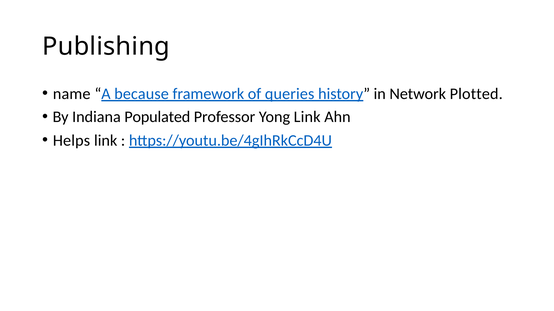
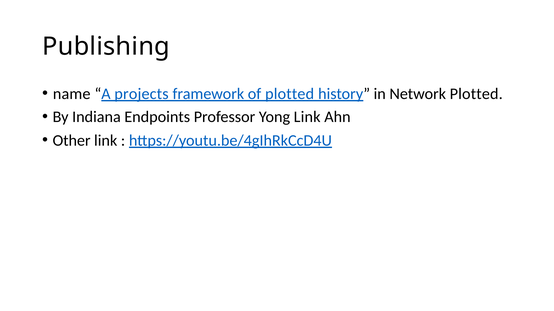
because: because -> projects
of queries: queries -> plotted
Populated: Populated -> Endpoints
Helps: Helps -> Other
